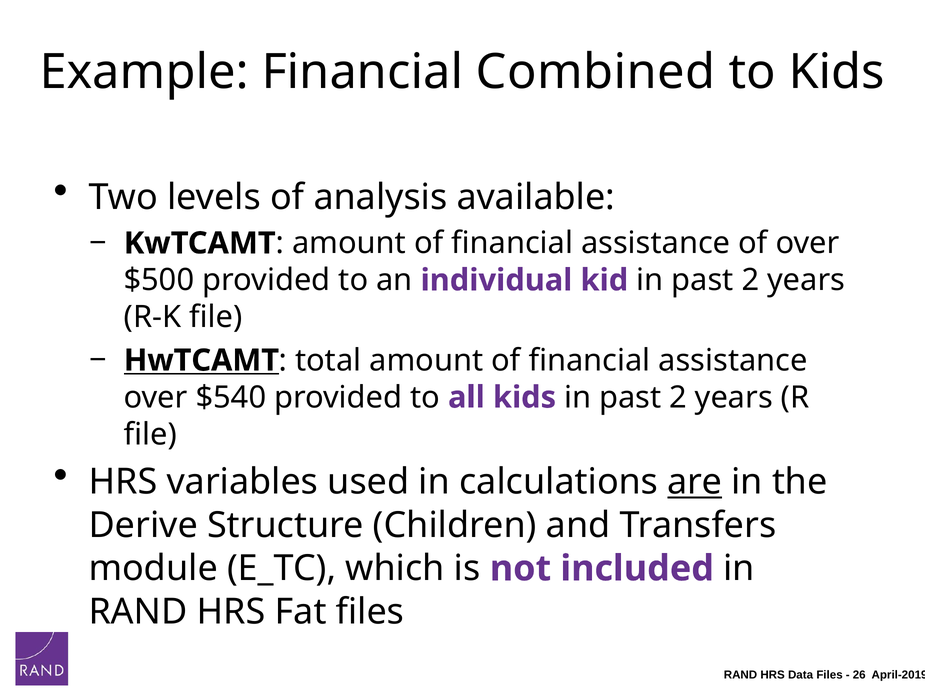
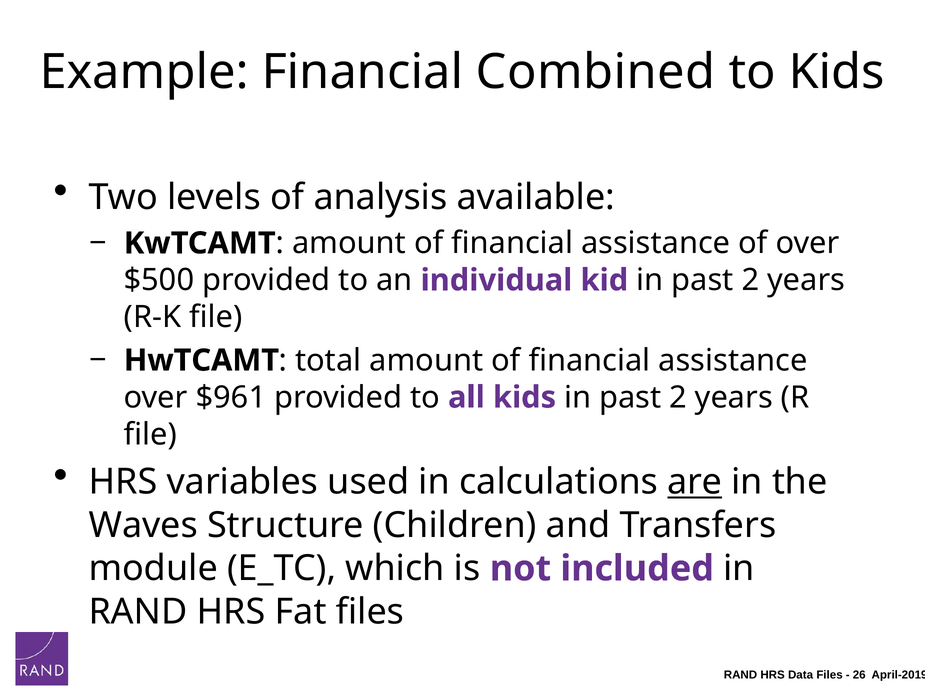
HwTCAMT underline: present -> none
$540: $540 -> $961
Derive: Derive -> Waves
